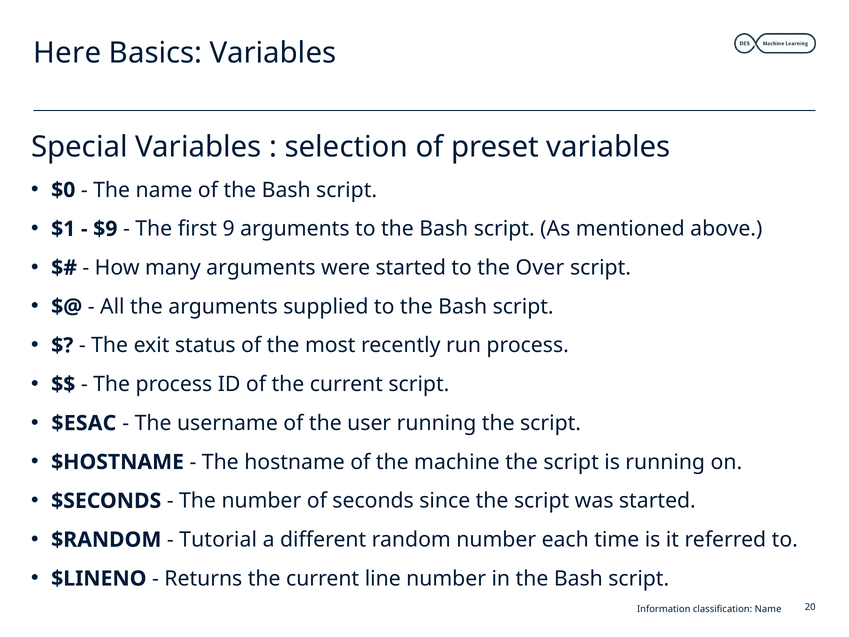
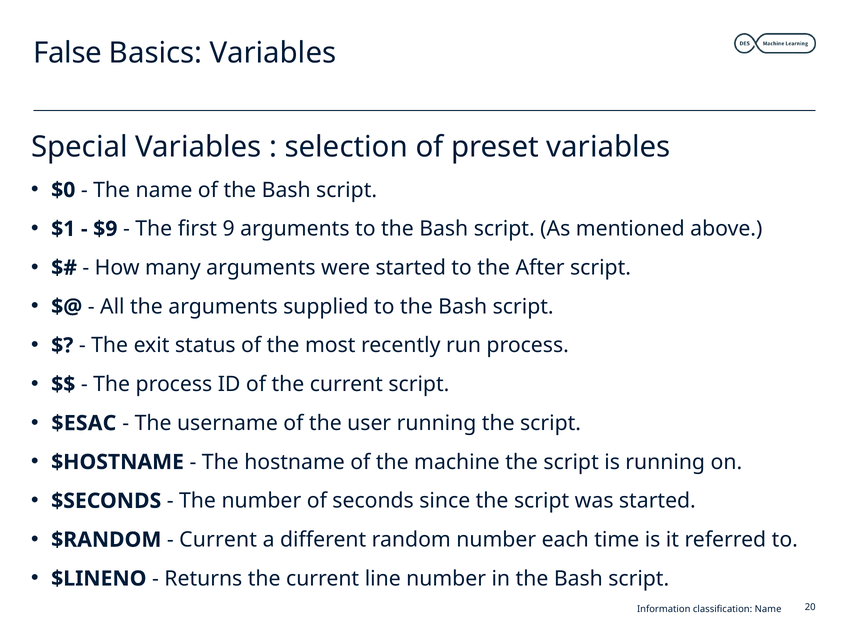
Here: Here -> False
Over: Over -> After
Tutorial at (218, 540): Tutorial -> Current
